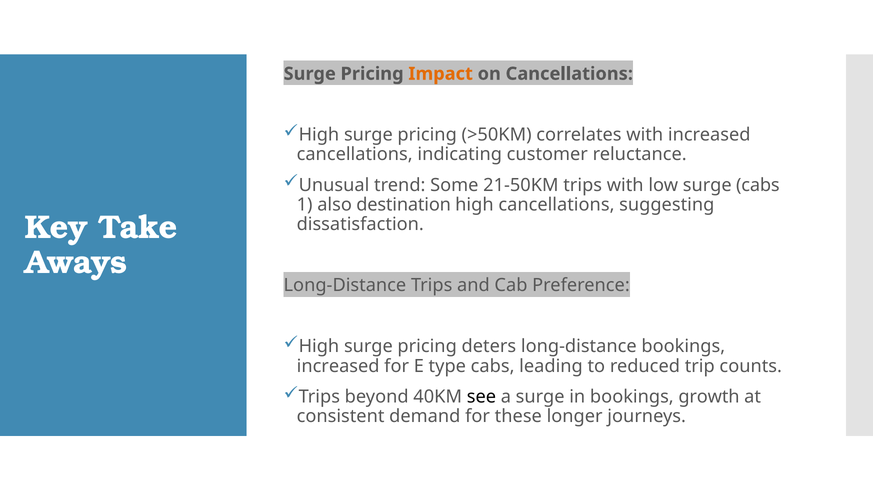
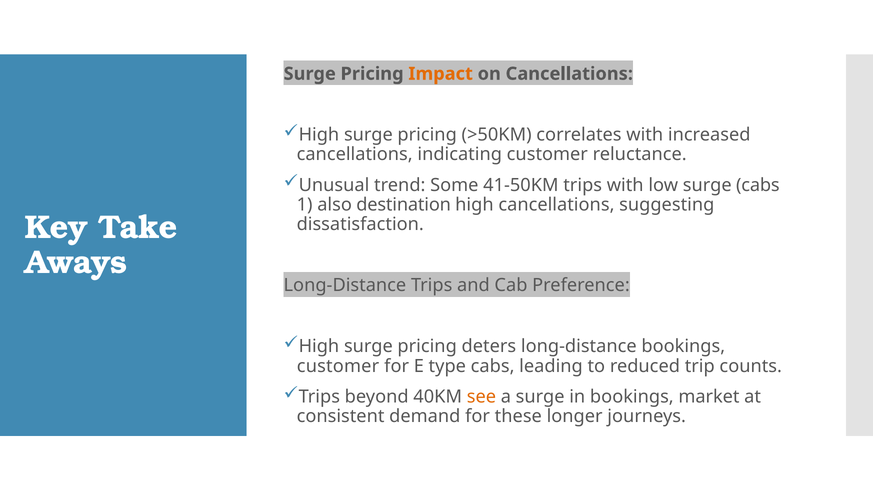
21-50KM: 21-50KM -> 41-50KM
increased at (338, 366): increased -> customer
see colour: black -> orange
growth: growth -> market
